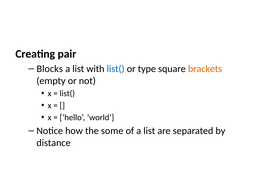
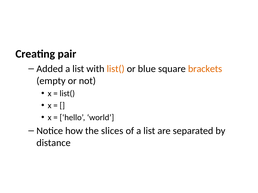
Blocks: Blocks -> Added
list( at (116, 69) colour: blue -> orange
type: type -> blue
some: some -> slices
